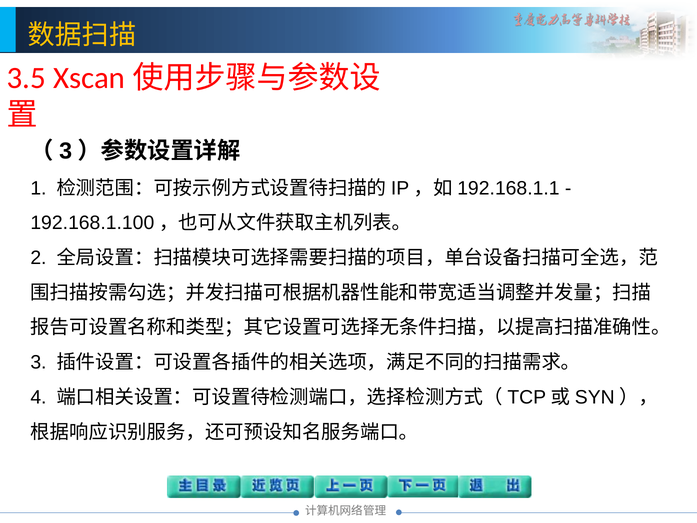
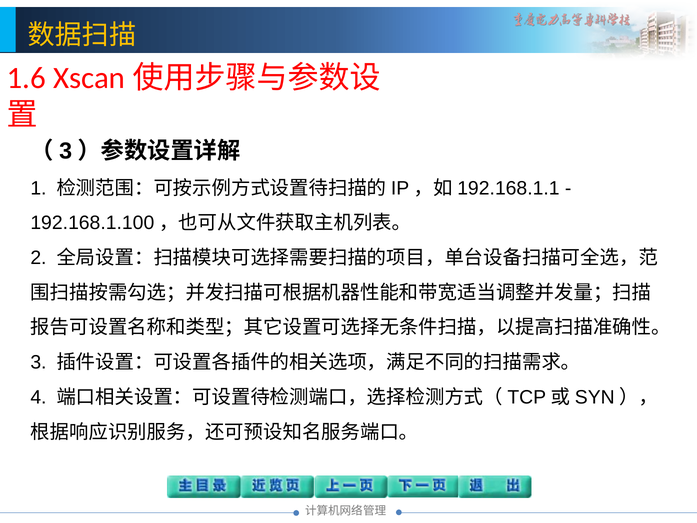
3.5: 3.5 -> 1.6
